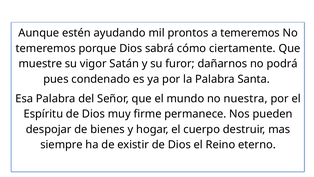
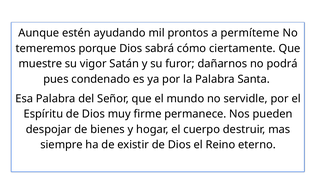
a temeremos: temeremos -> permíteme
nuestra: nuestra -> servidle
